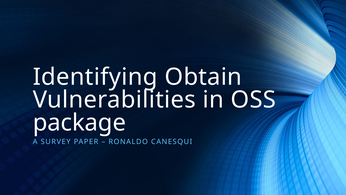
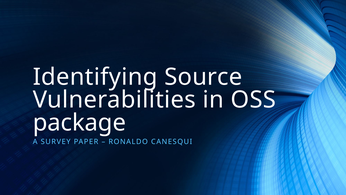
Obtain: Obtain -> Source
